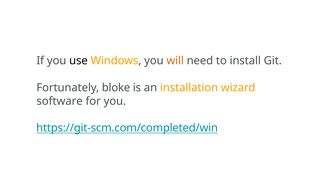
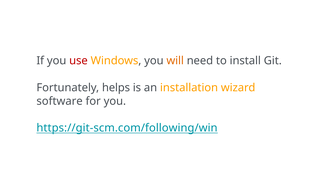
use colour: black -> red
bloke: bloke -> helps
https://git-scm.com/completed/win: https://git-scm.com/completed/win -> https://git-scm.com/following/win
